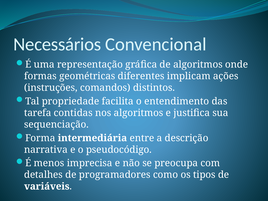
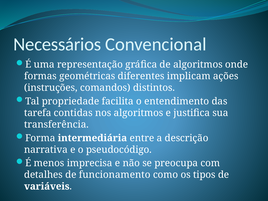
sequenciação: sequenciação -> transferência
programadores: programadores -> funcionamento
